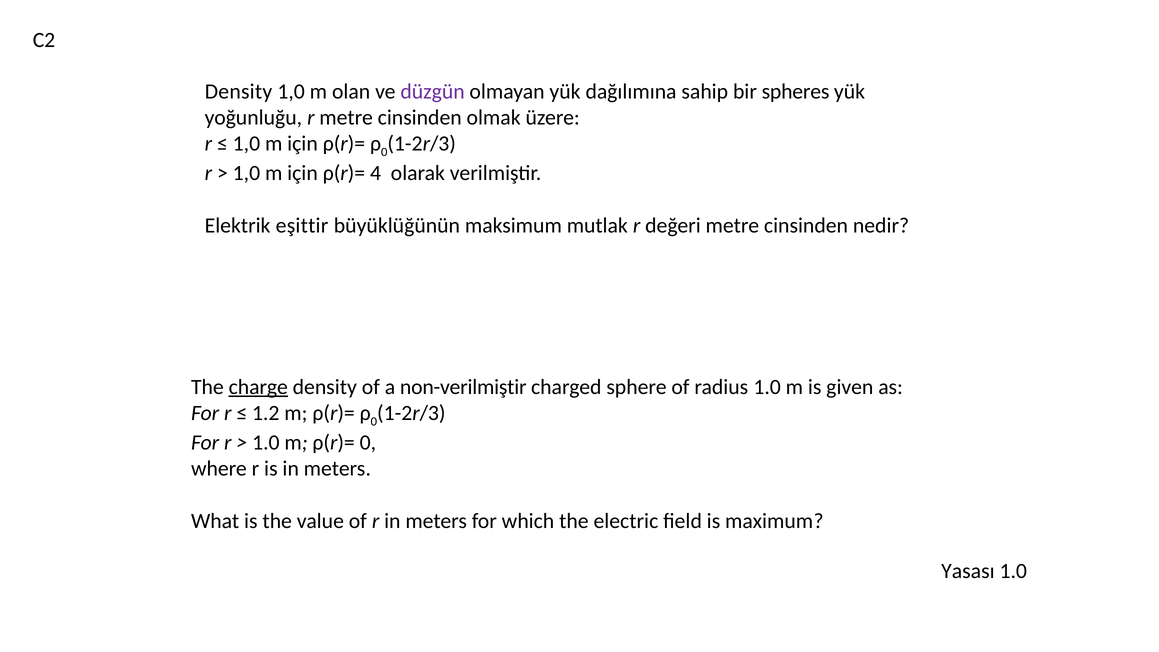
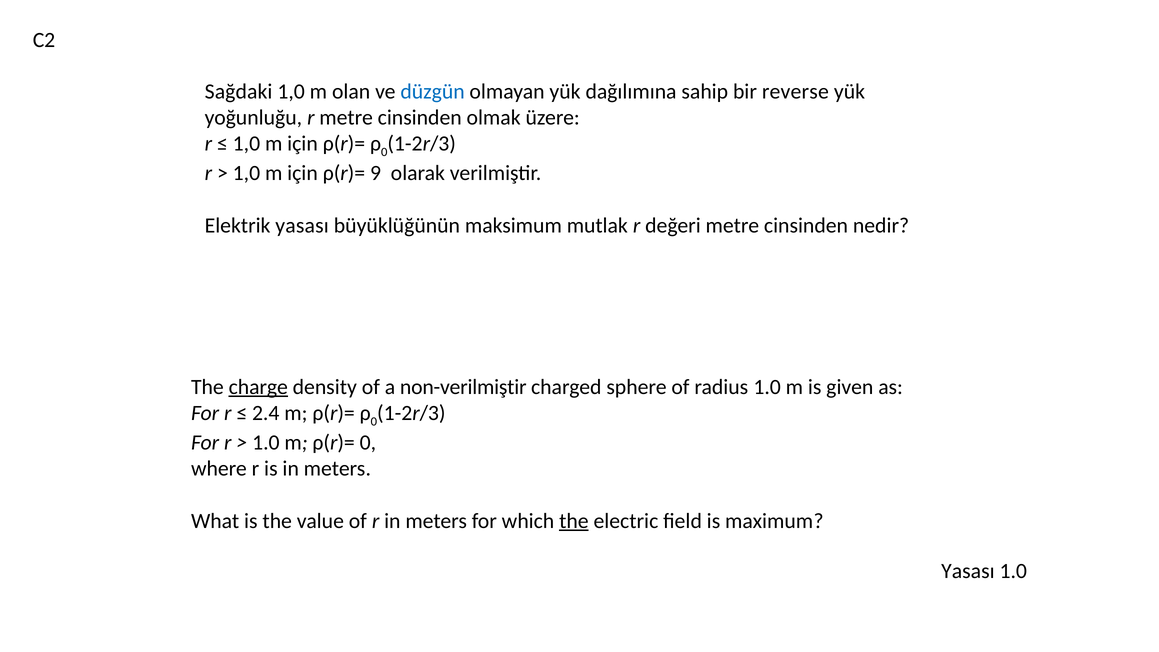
Density at (238, 91): Density -> Sağdaki
düzgün colour: purple -> blue
spheres: spheres -> reverse
4: 4 -> 9
Elektrik eşittir: eşittir -> yasası
1.2: 1.2 -> 2.4
the at (574, 521) underline: none -> present
